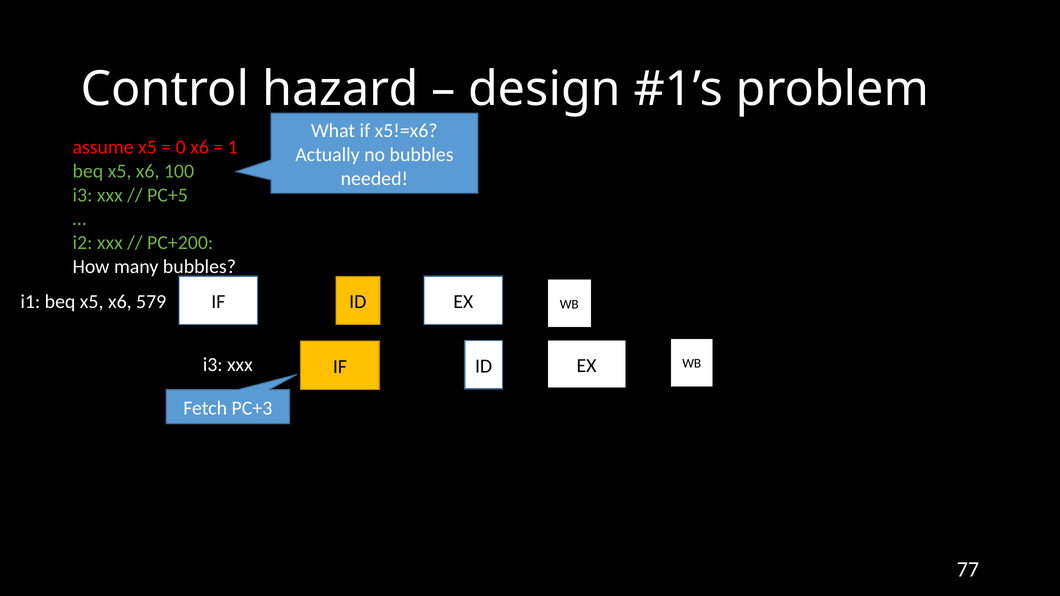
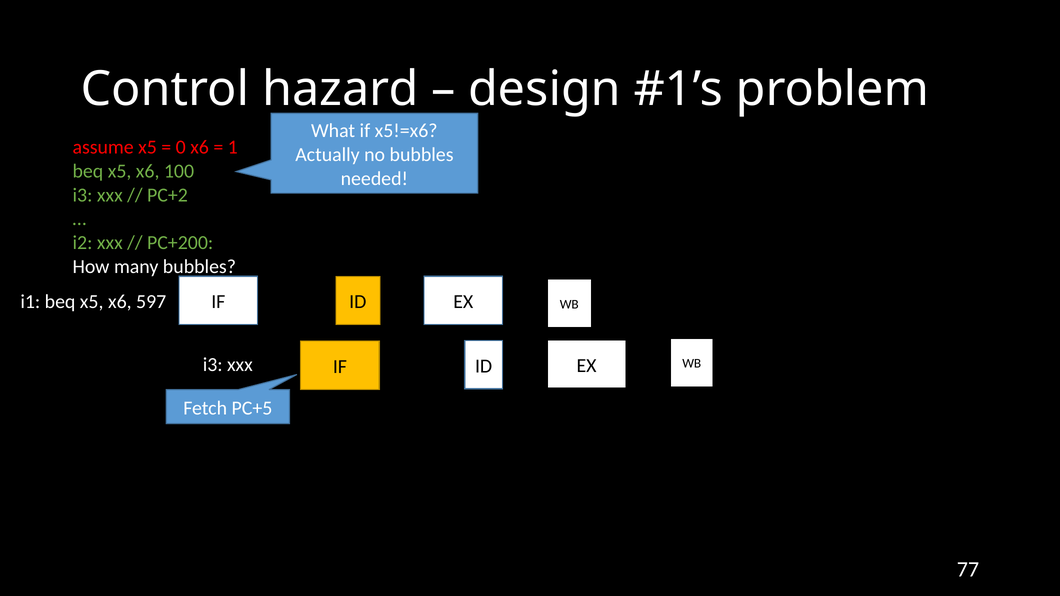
PC+5: PC+5 -> PC+2
579: 579 -> 597
PC+3: PC+3 -> PC+5
